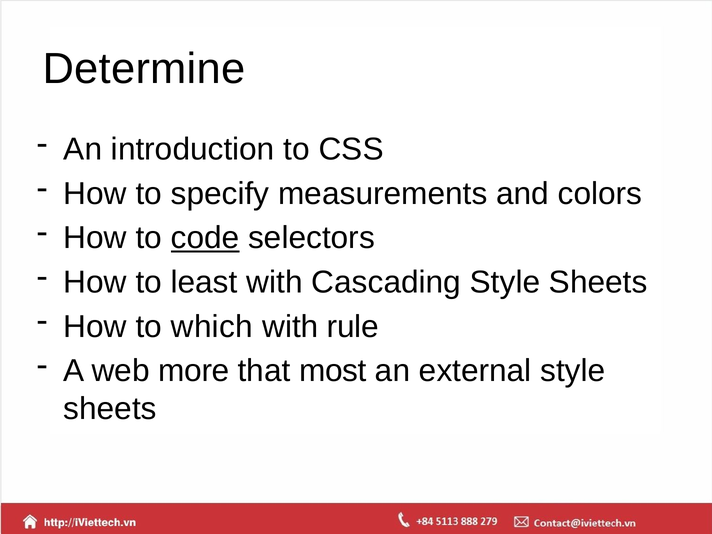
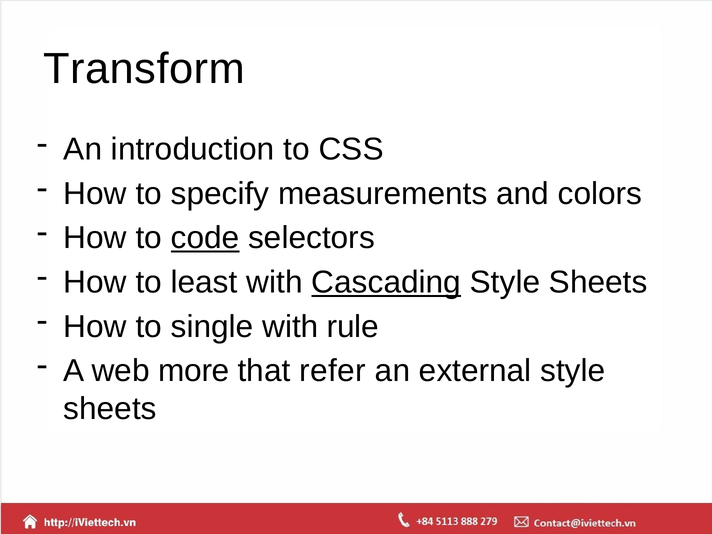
Determine: Determine -> Transform
Cascading underline: none -> present
which: which -> single
most: most -> refer
